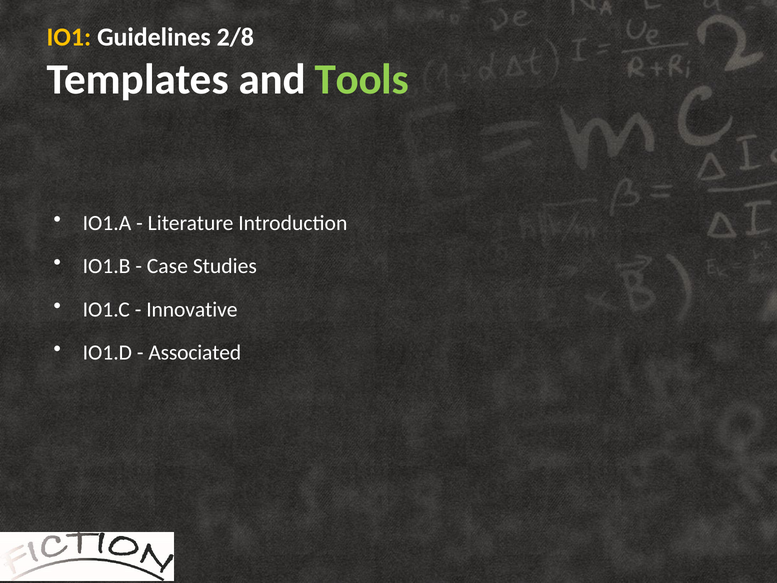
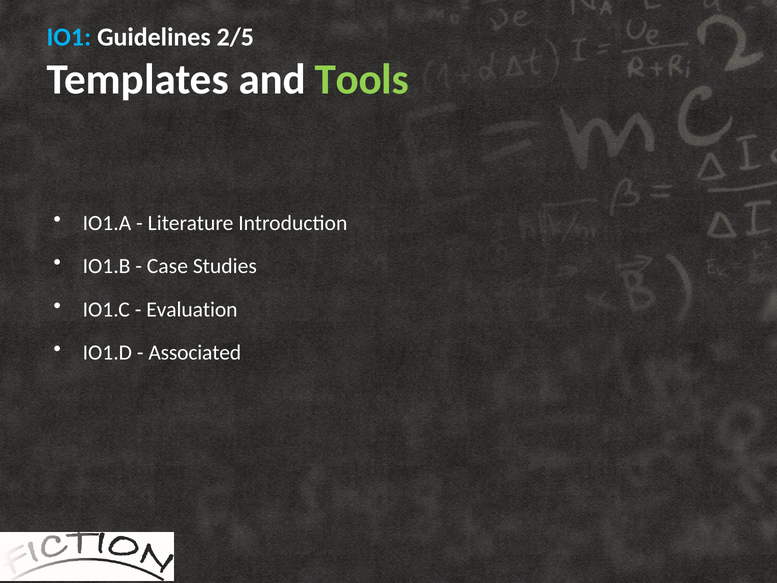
IO1 colour: yellow -> light blue
2/8: 2/8 -> 2/5
Innovative: Innovative -> Evaluation
